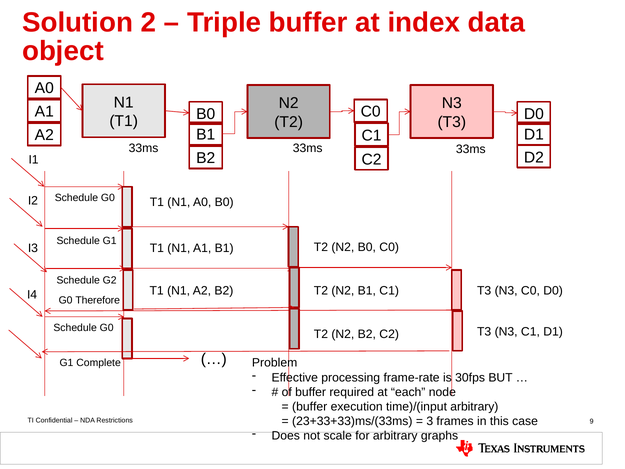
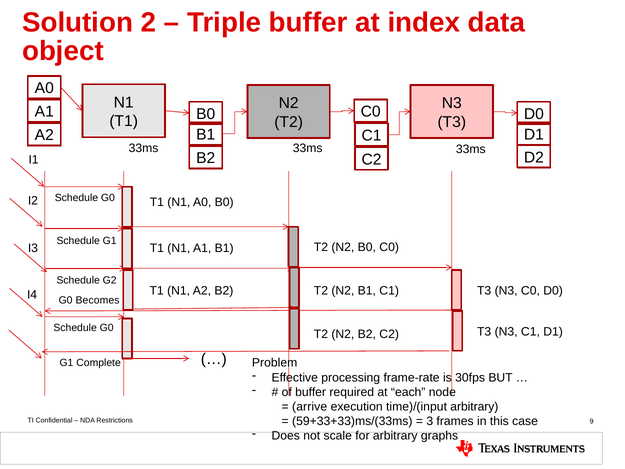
Therefore: Therefore -> Becomes
buffer at (310, 407): buffer -> arrive
23+33+33)ms/(33ms: 23+33+33)ms/(33ms -> 59+33+33)ms/(33ms
